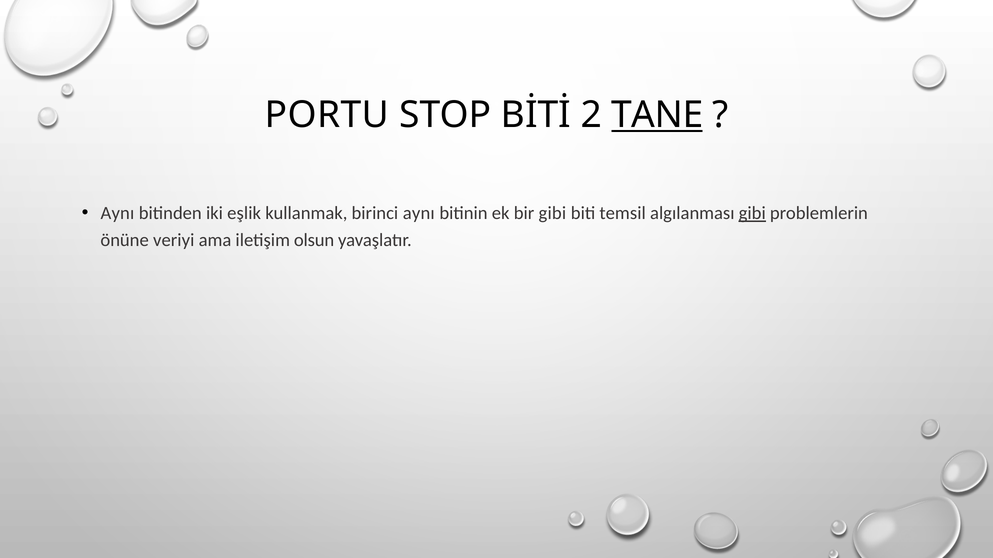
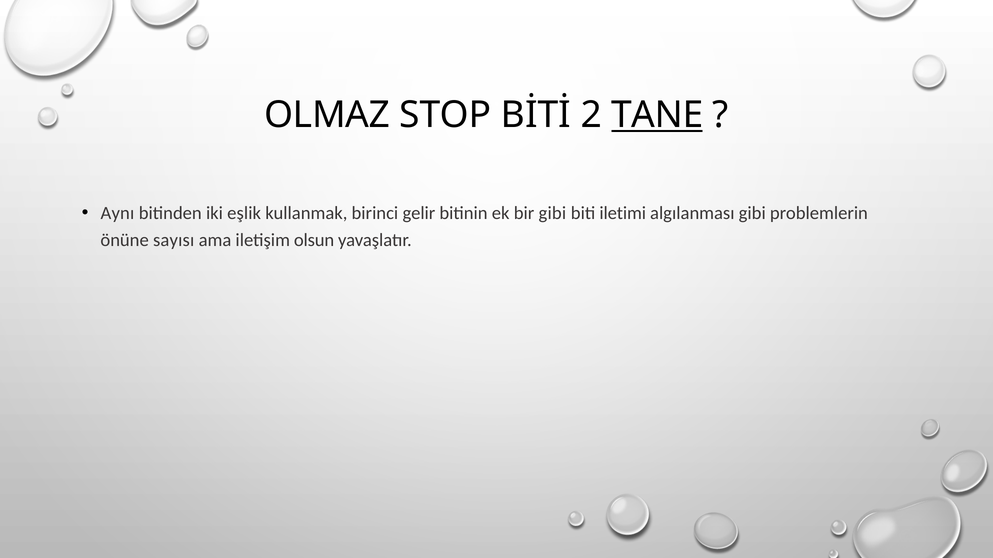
PORTU: PORTU -> OLMAZ
birinci aynı: aynı -> gelir
temsil: temsil -> iletimi
gibi at (752, 213) underline: present -> none
veriyi: veriyi -> sayısı
